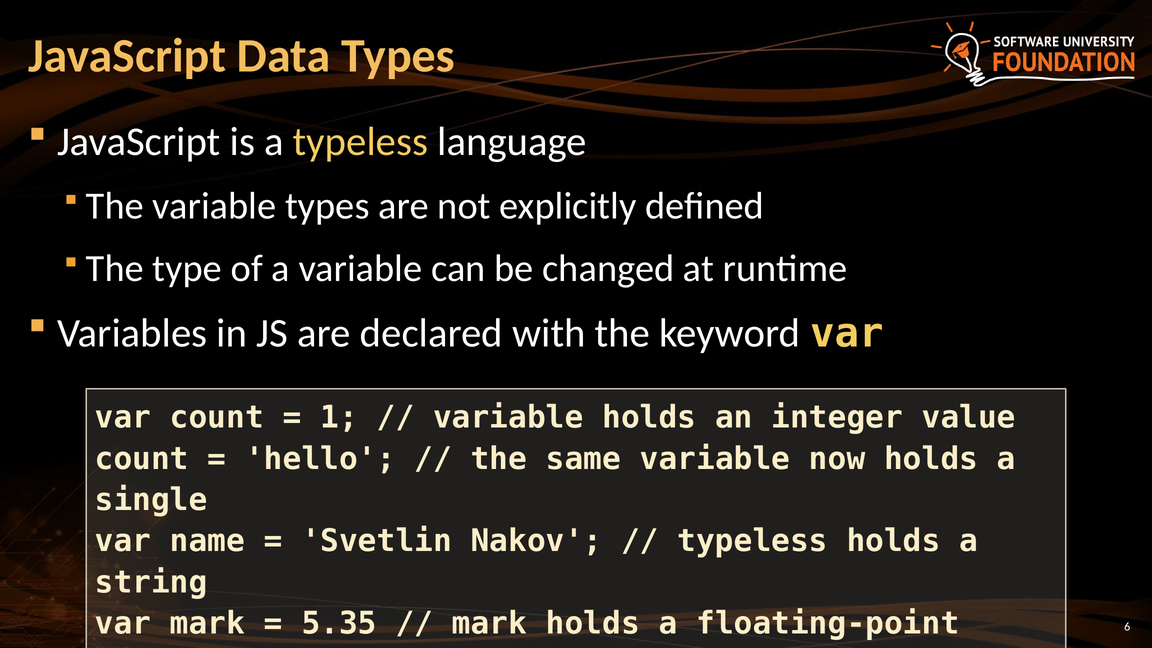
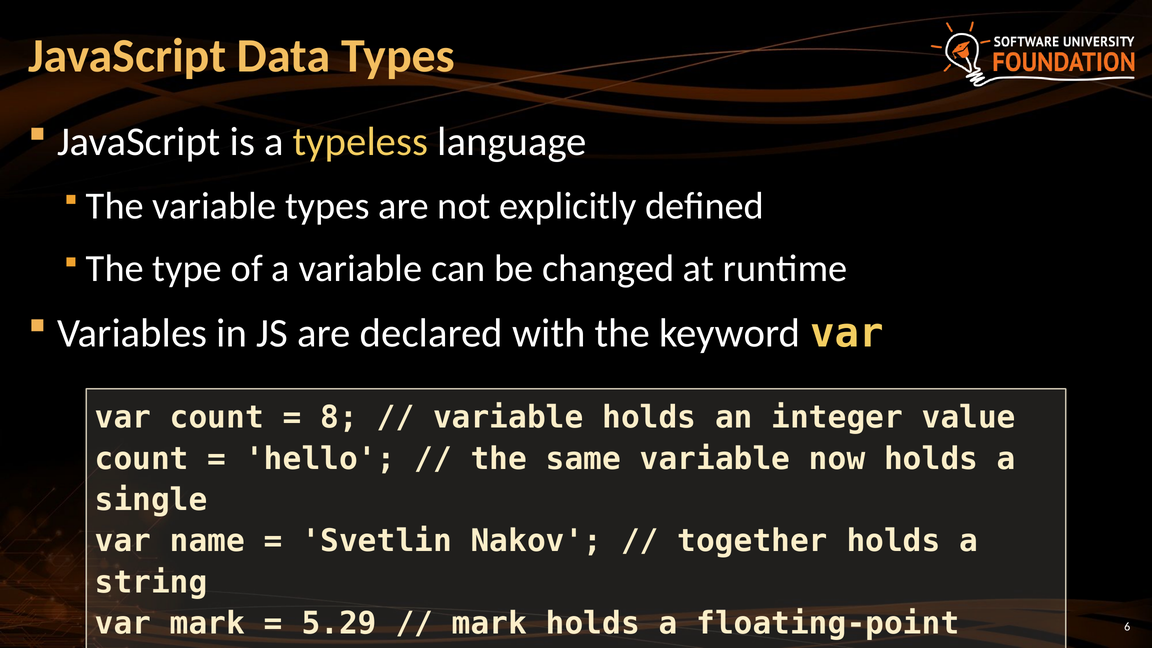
1: 1 -> 8
typeless at (753, 541): typeless -> together
5.35: 5.35 -> 5.29
